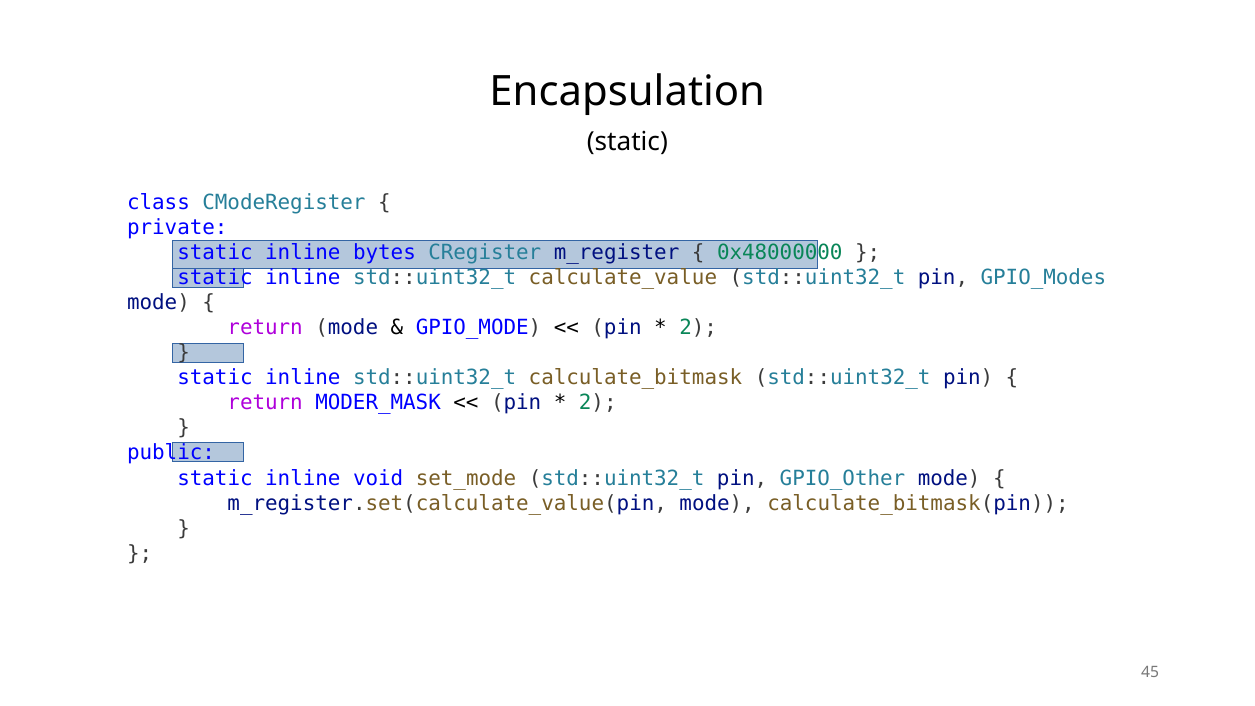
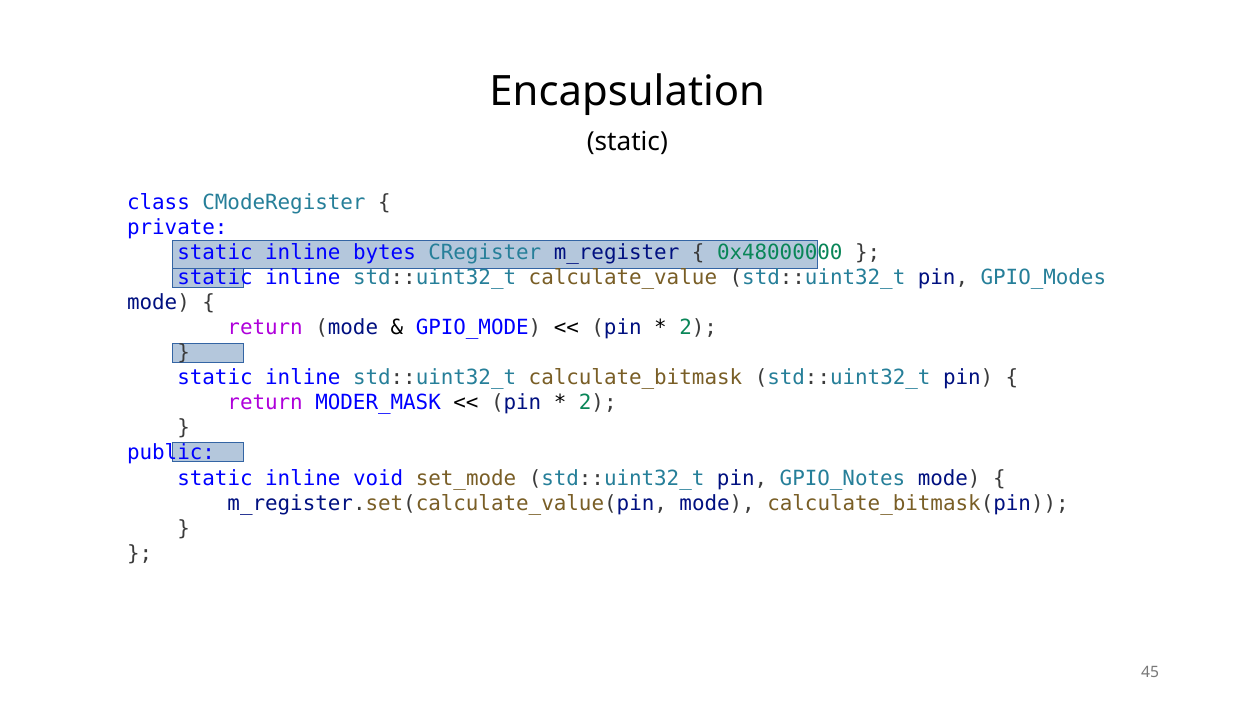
GPIO_Other: GPIO_Other -> GPIO_Notes
